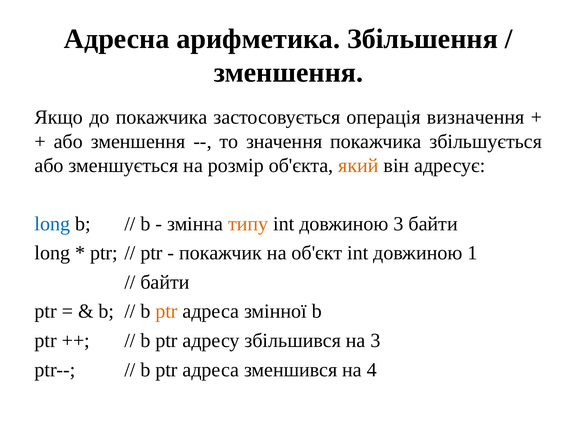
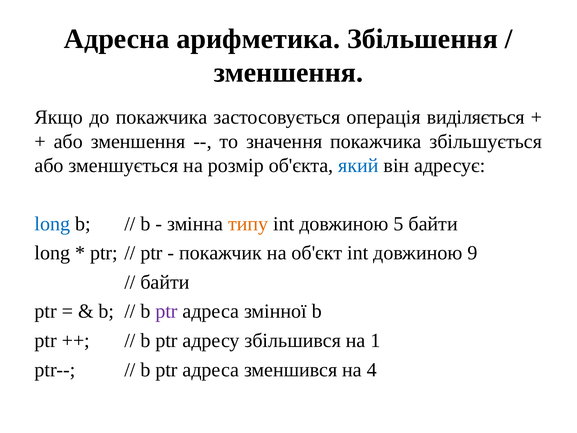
визначення: визначення -> виділяється
який colour: orange -> blue
довжиною 3: 3 -> 5
1: 1 -> 9
ptr at (167, 311) colour: orange -> purple
на 3: 3 -> 1
